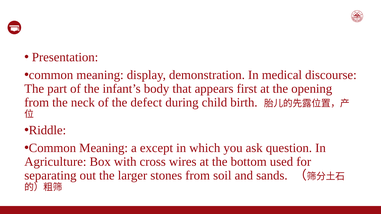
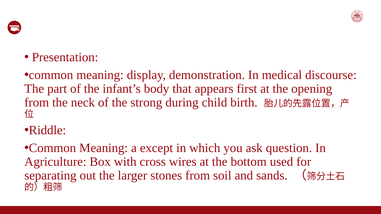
defect: defect -> strong
